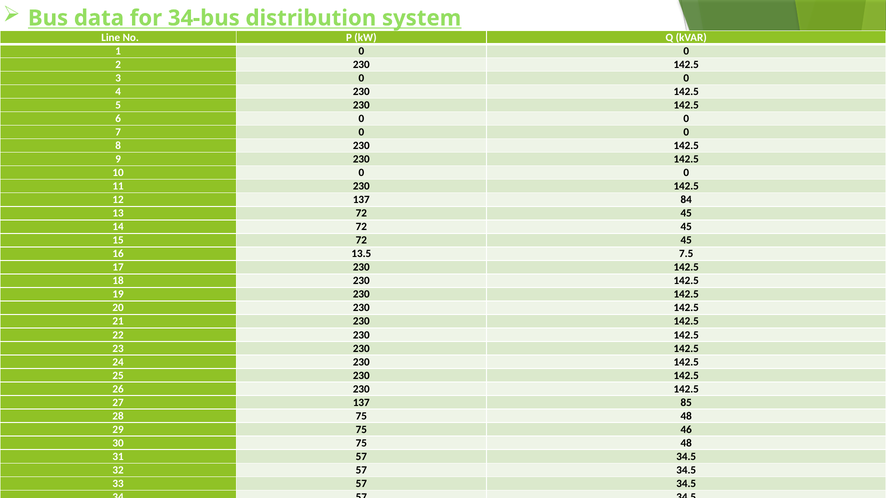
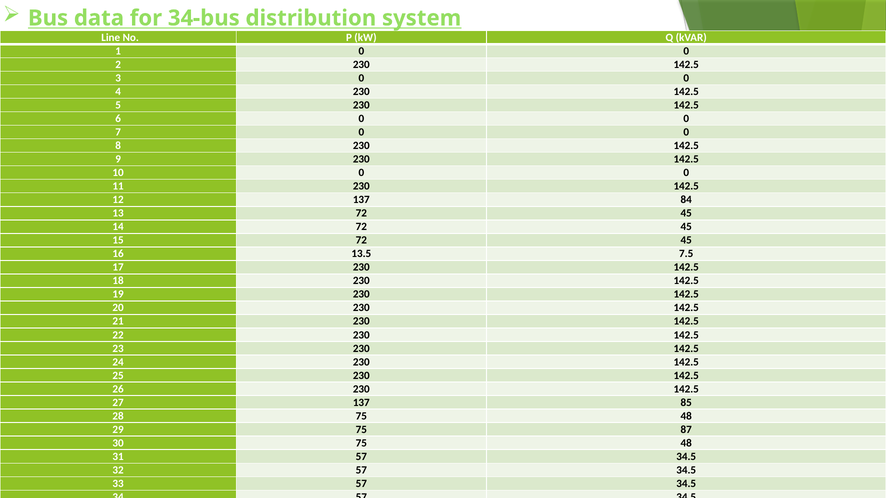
46: 46 -> 87
